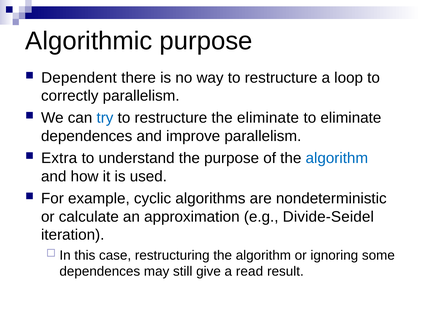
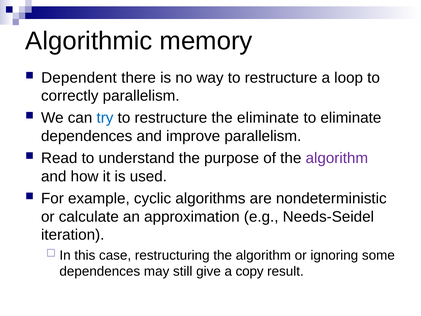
Algorithmic purpose: purpose -> memory
Extra: Extra -> Read
algorithm at (337, 158) colour: blue -> purple
Divide-Seidel: Divide-Seidel -> Needs-Seidel
read: read -> copy
